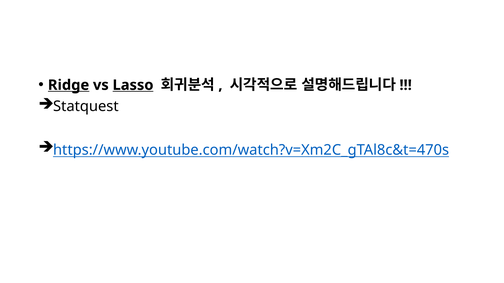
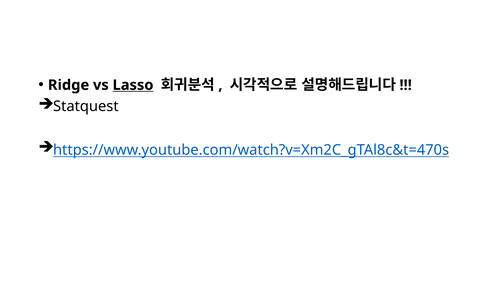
Ridge underline: present -> none
